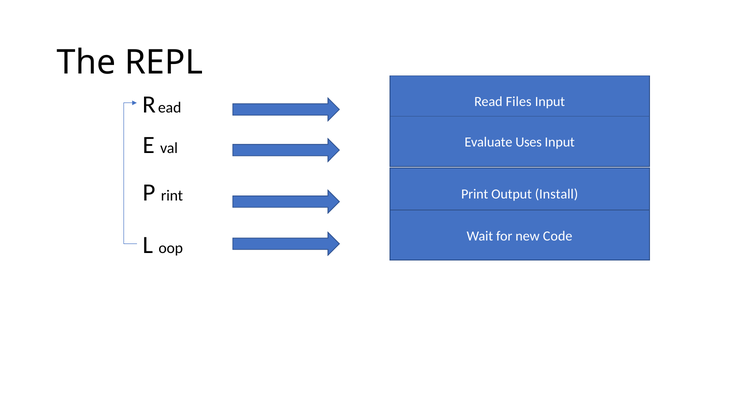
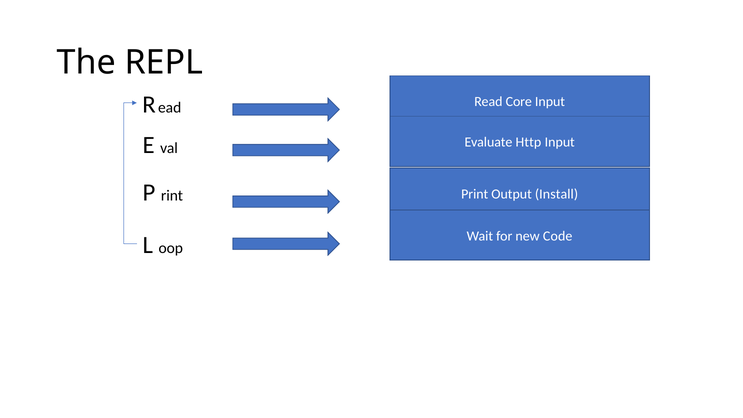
Files: Files -> Core
Uses: Uses -> Http
